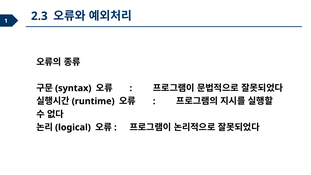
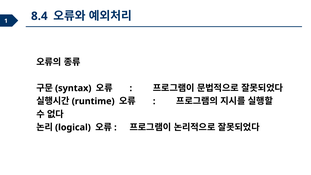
2.3: 2.3 -> 8.4
